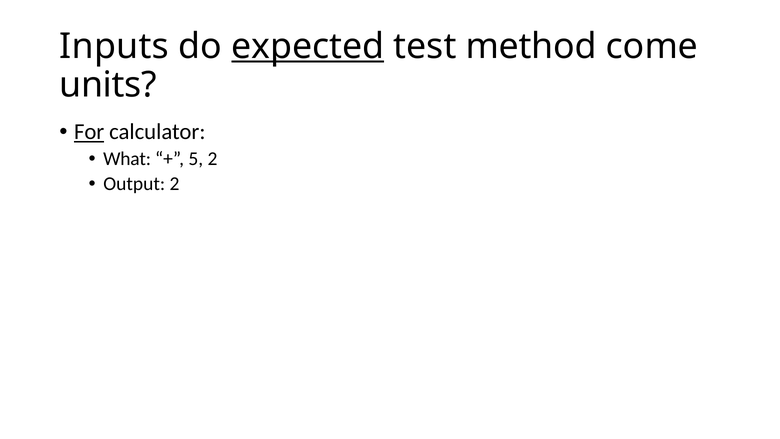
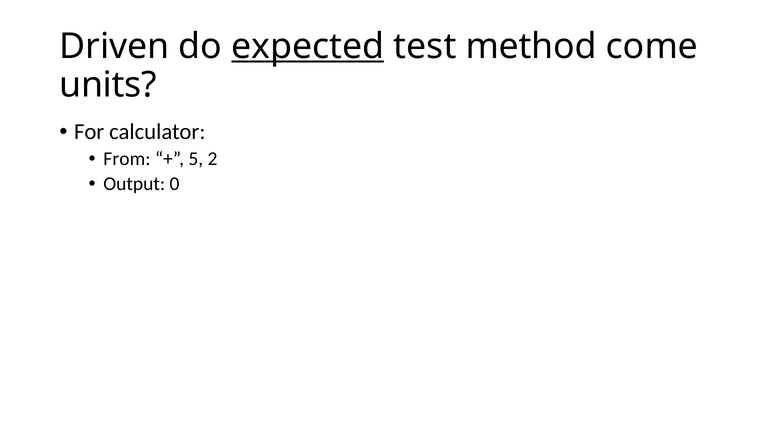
Inputs: Inputs -> Driven
For underline: present -> none
What: What -> From
Output 2: 2 -> 0
